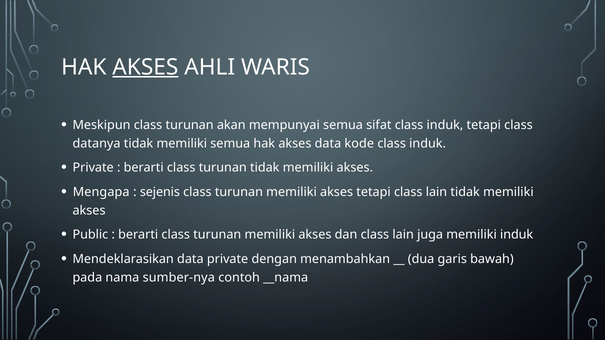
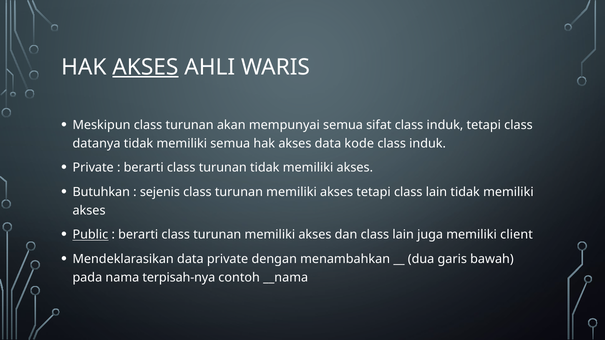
Mengapa: Mengapa -> Butuhkan
Public underline: none -> present
memiliki induk: induk -> client
sumber-nya: sumber-nya -> terpisah-nya
